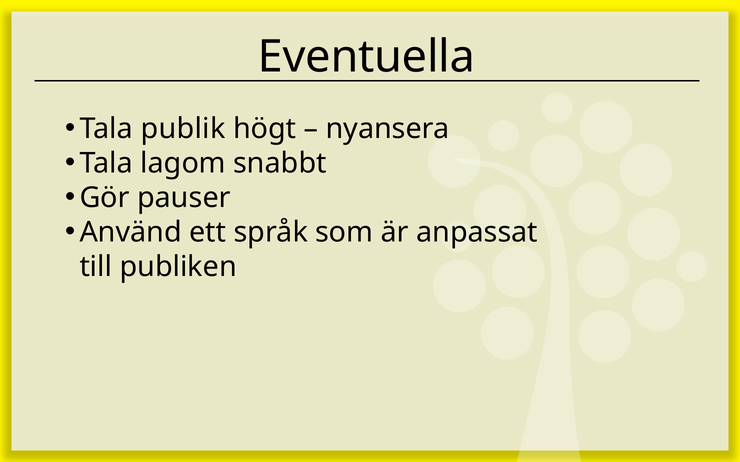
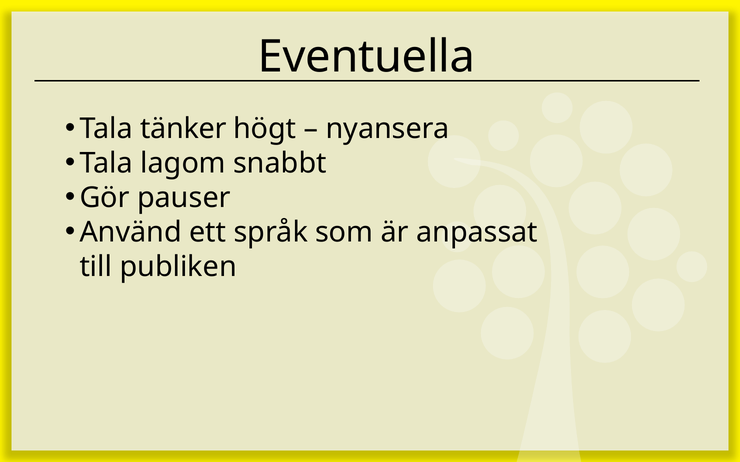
publik: publik -> tänker
